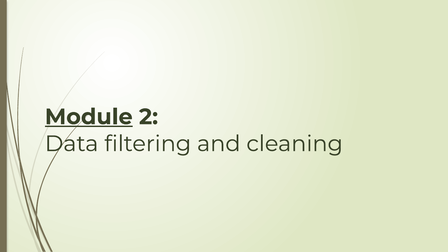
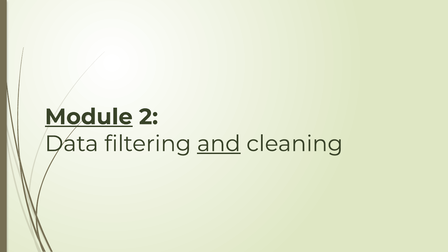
and underline: none -> present
